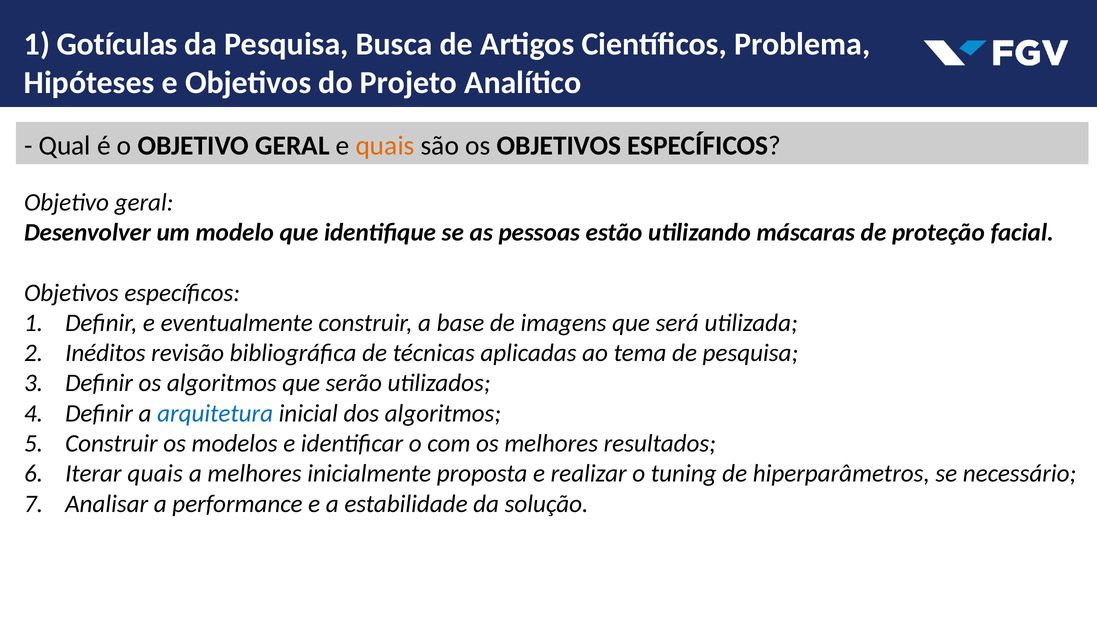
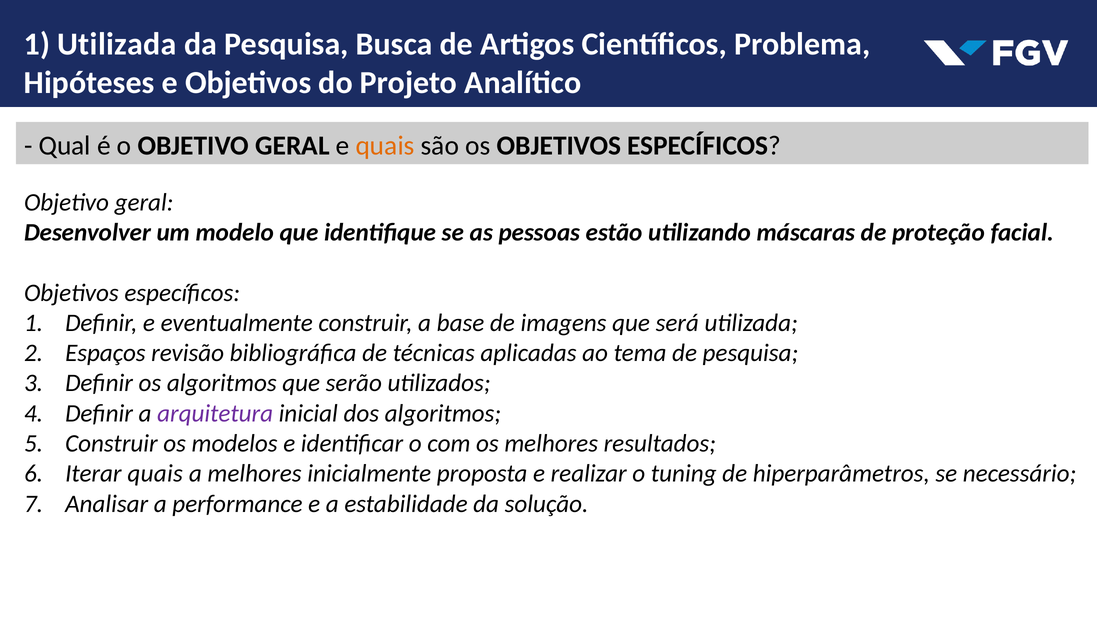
1 Gotículas: Gotículas -> Utilizada
Inéditos: Inéditos -> Espaços
arquitetura colour: blue -> purple
